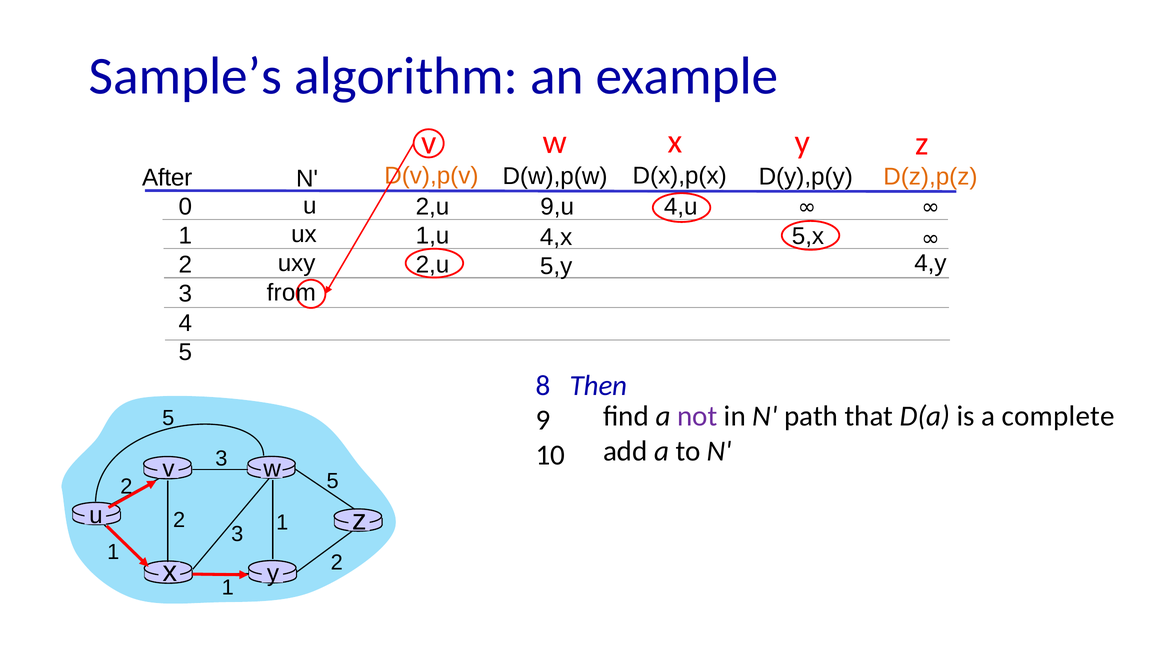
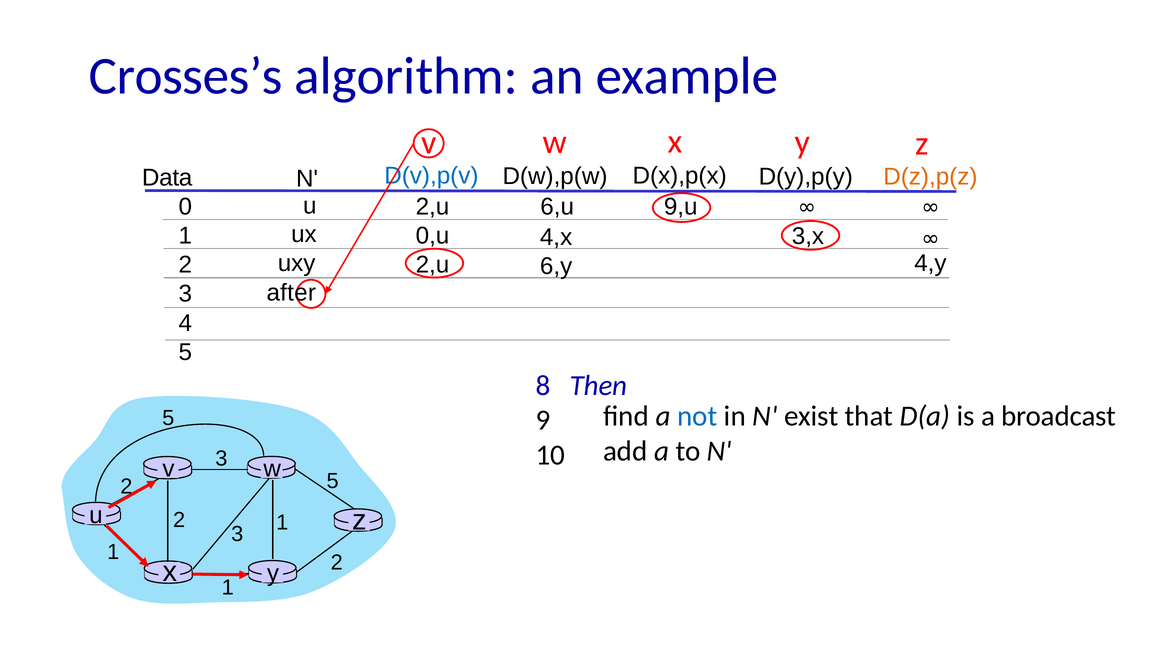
Sample’s: Sample’s -> Crosses’s
After: After -> Data
D(v),p(v colour: orange -> blue
9,u: 9,u -> 6,u
4,u: 4,u -> 9,u
1,u: 1,u -> 0,u
5,x: 5,x -> 3,x
5,y: 5,y -> 6,y
from: from -> after
not colour: purple -> blue
path: path -> exist
complete: complete -> broadcast
